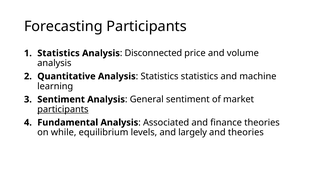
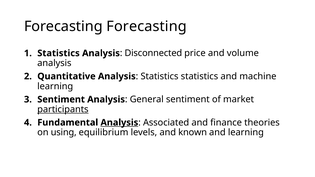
Forecasting Participants: Participants -> Forecasting
Analysis at (119, 123) underline: none -> present
while: while -> using
largely: largely -> known
and theories: theories -> learning
